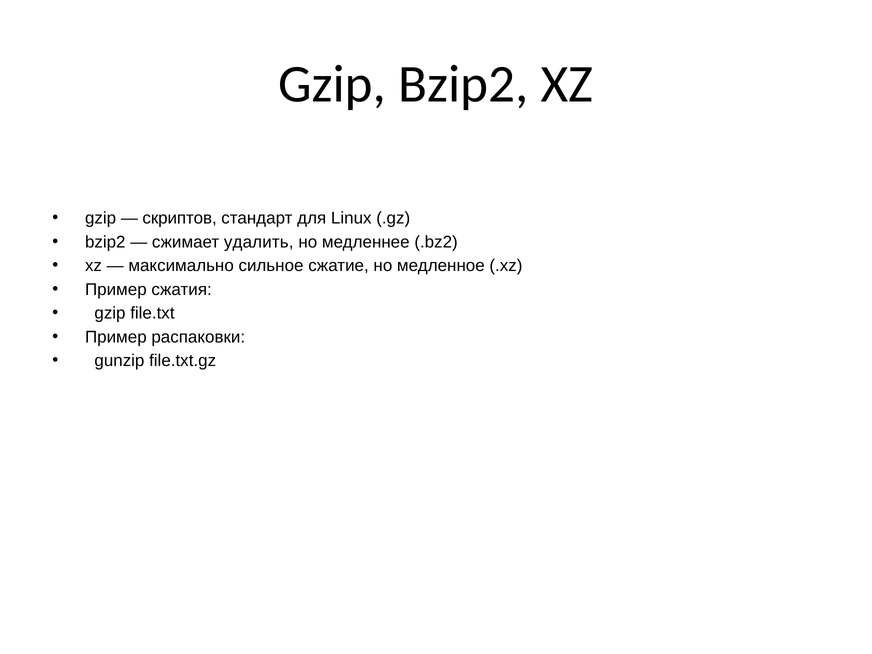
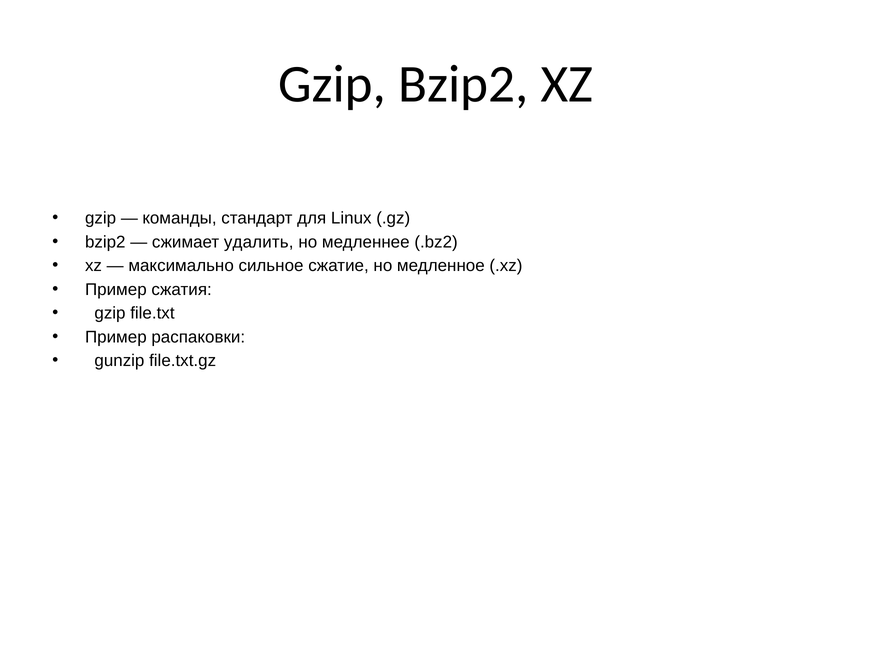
скриптов: скриптов -> команды
